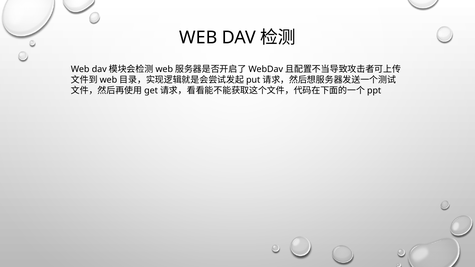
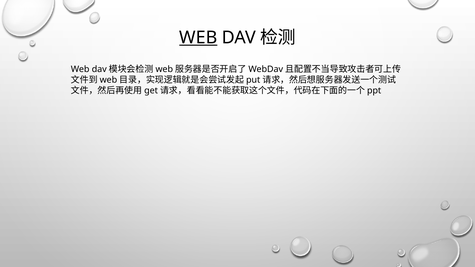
WEB at (198, 38) underline: none -> present
